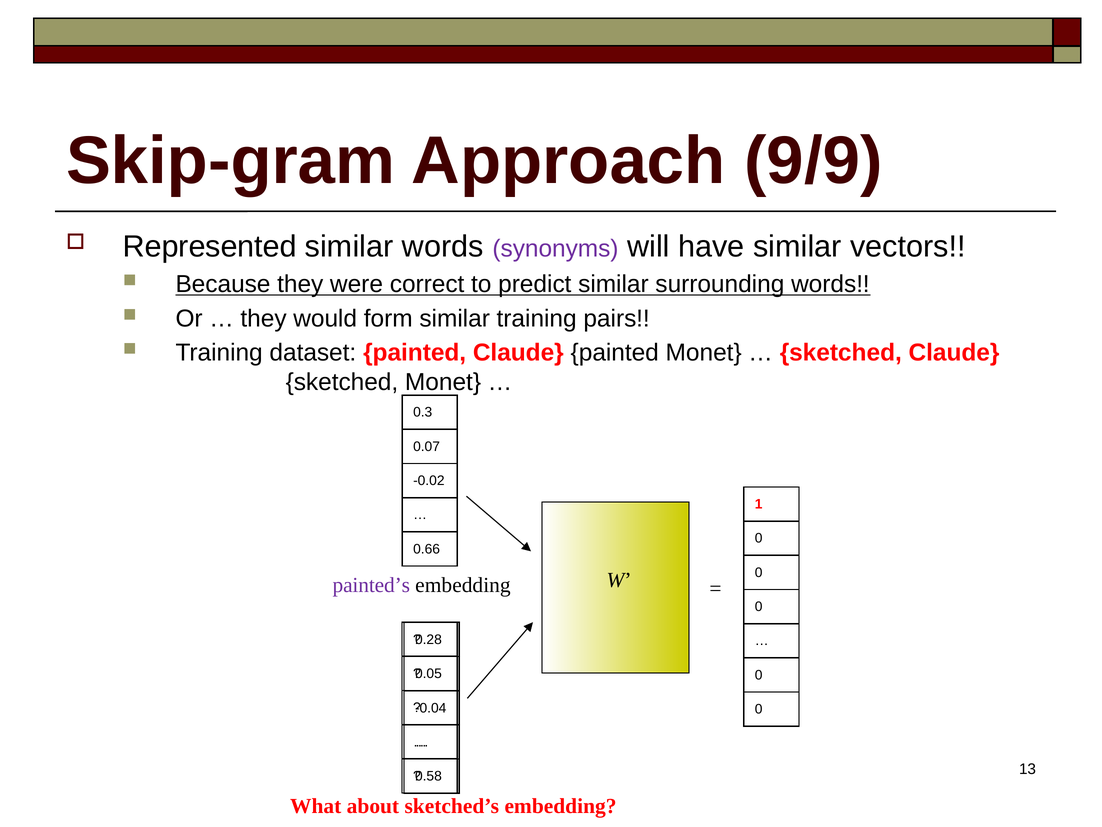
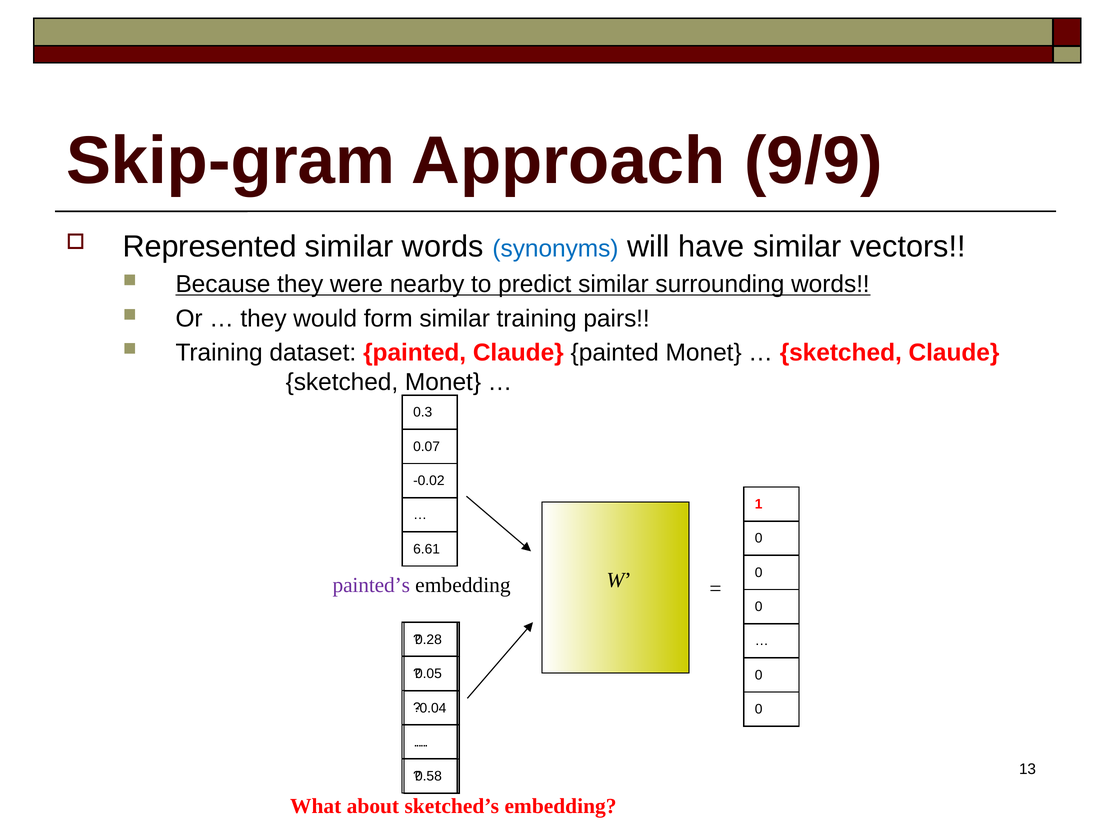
synonyms colour: purple -> blue
correct: correct -> nearby
0.66: 0.66 -> 6.61
